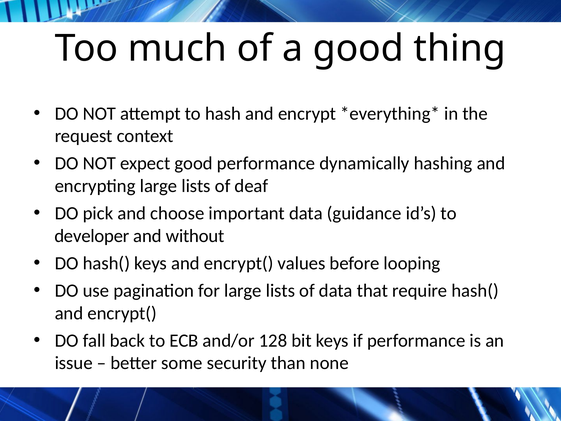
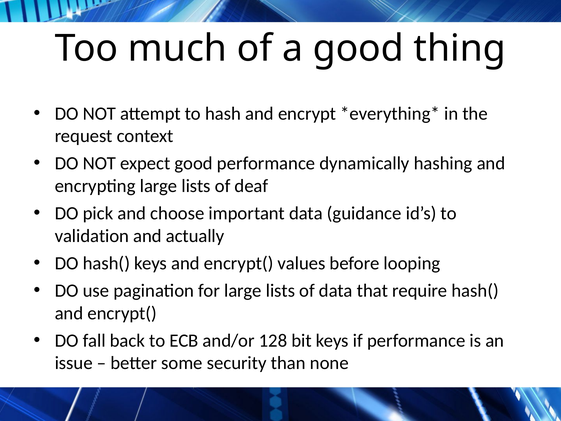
developer: developer -> validation
without: without -> actually
